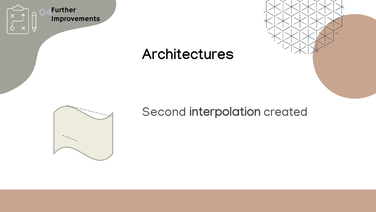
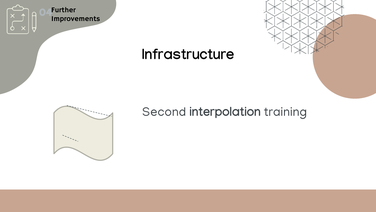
Architectures: Architectures -> Infrastructure
created: created -> training
